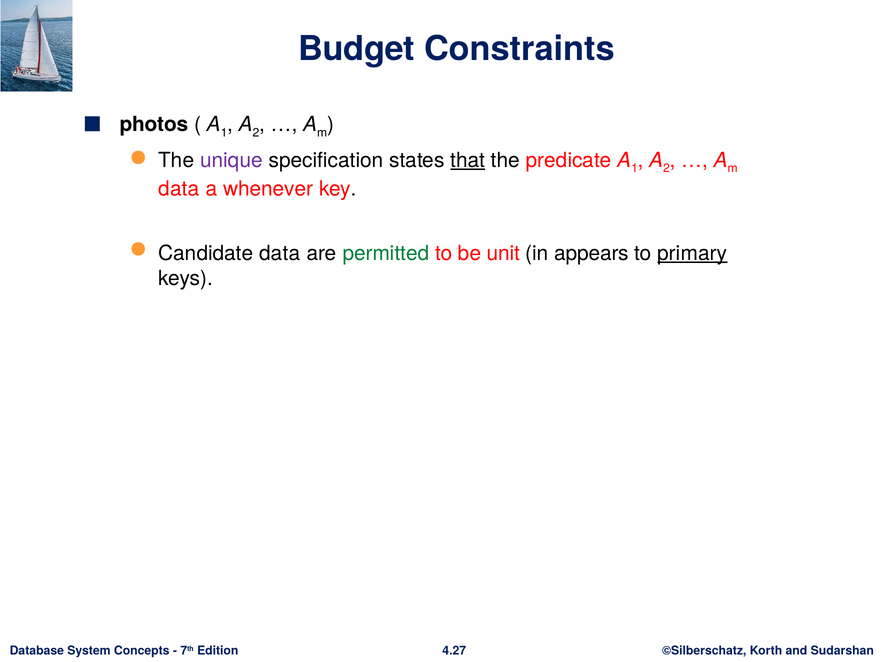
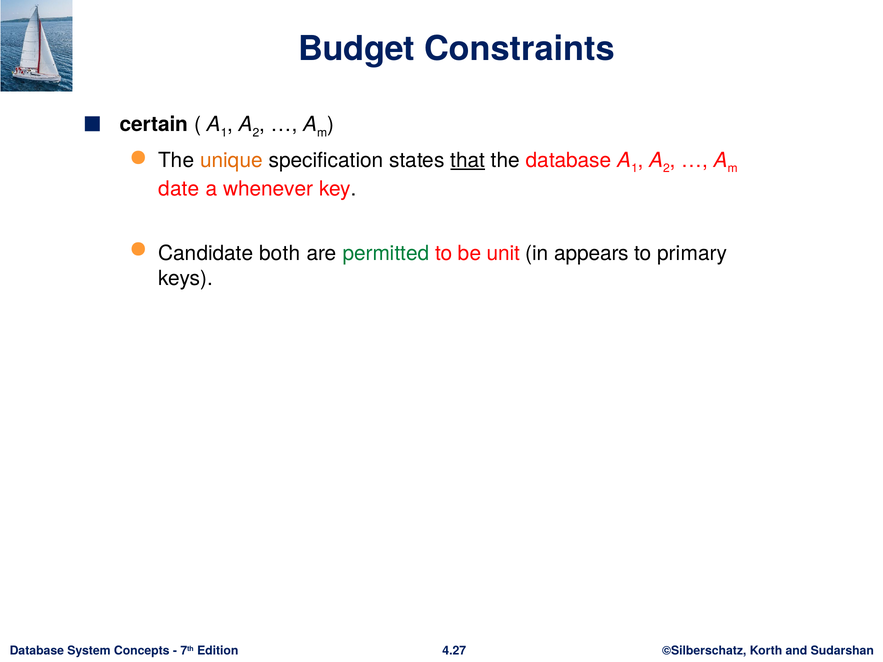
photos: photos -> certain
unique colour: purple -> orange
the predicate: predicate -> database
data at (179, 189): data -> date
Candidate data: data -> both
primary underline: present -> none
